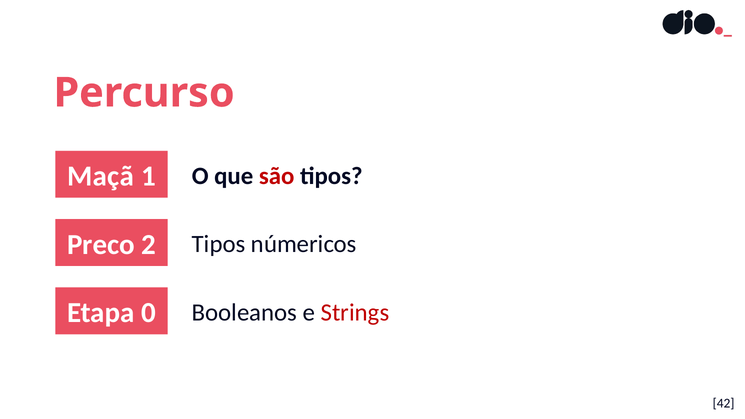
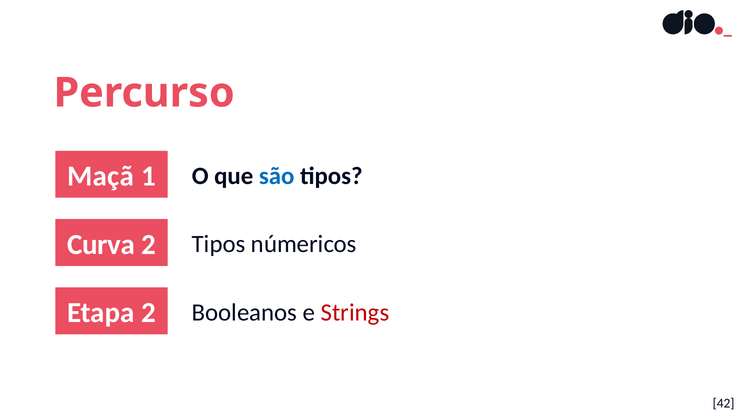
são colour: red -> blue
Preco: Preco -> Curva
Etapa 0: 0 -> 2
